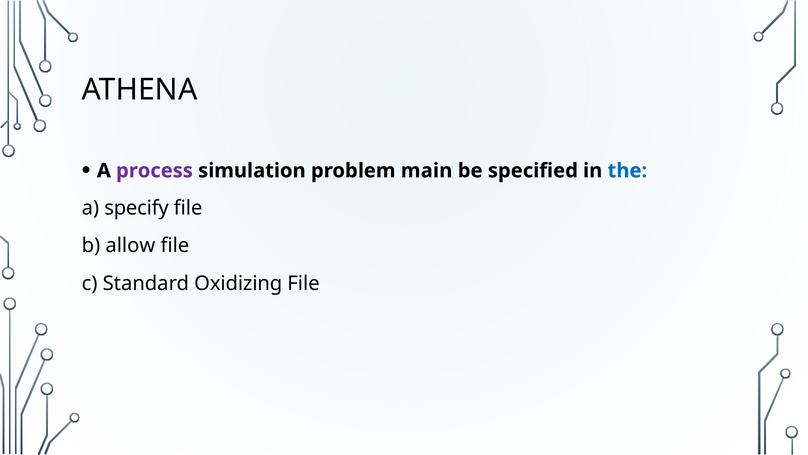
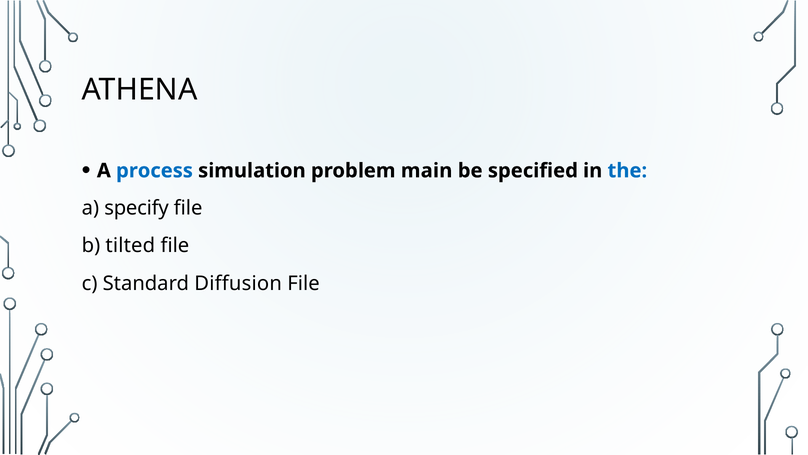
process colour: purple -> blue
allow: allow -> tilted
Oxidizing: Oxidizing -> Diffusion
